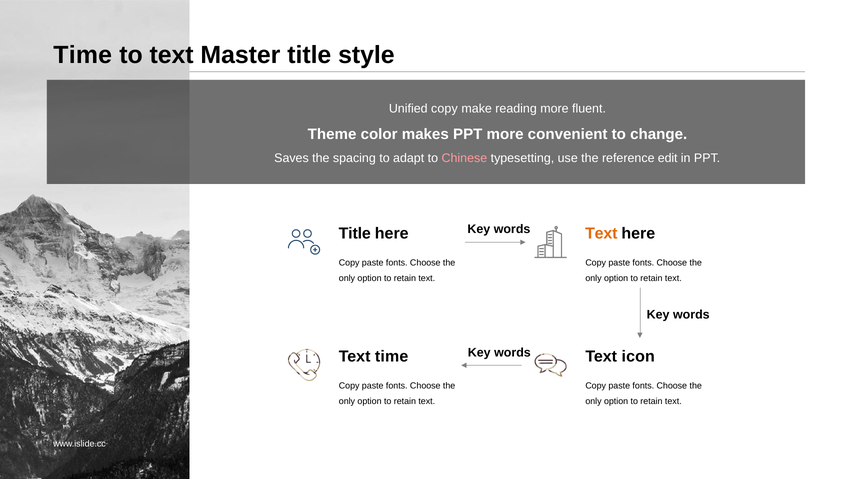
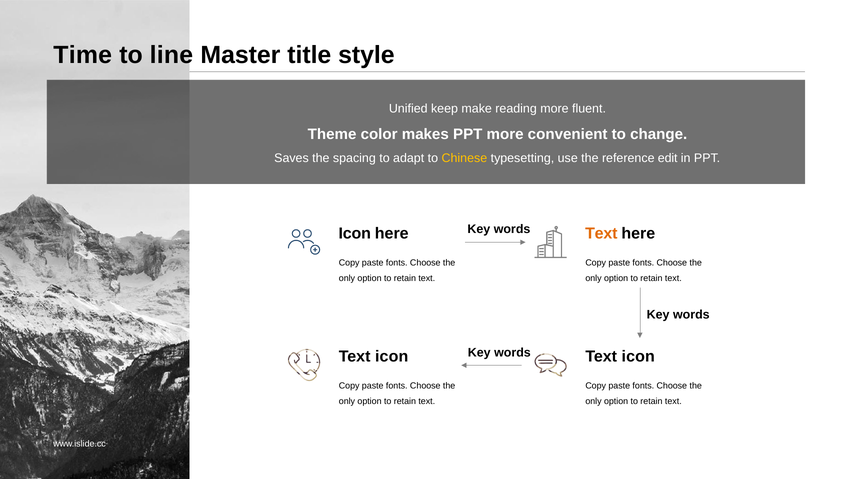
to text: text -> line
Unified copy: copy -> keep
Chinese colour: pink -> yellow
Title at (355, 233): Title -> Icon
time at (392, 357): time -> icon
